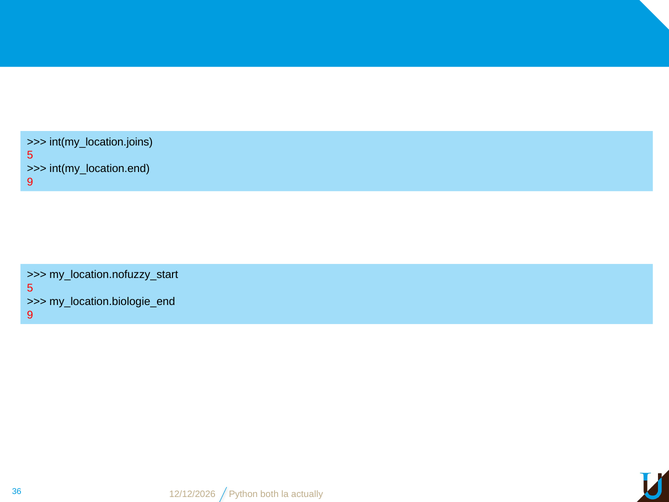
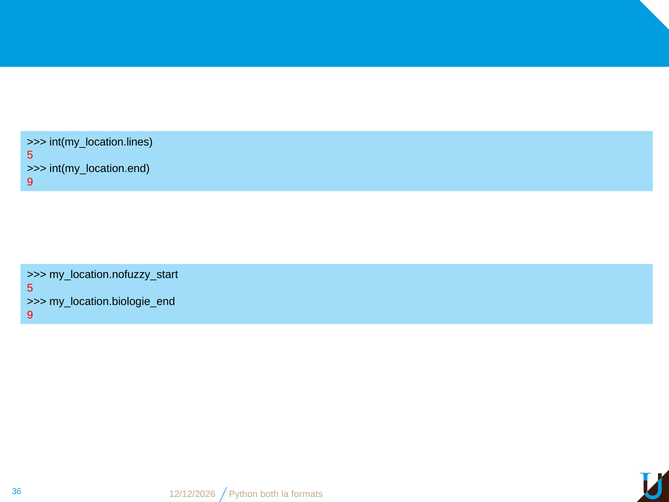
int(my_location.joins: int(my_location.joins -> int(my_location.lines
actually: actually -> formats
